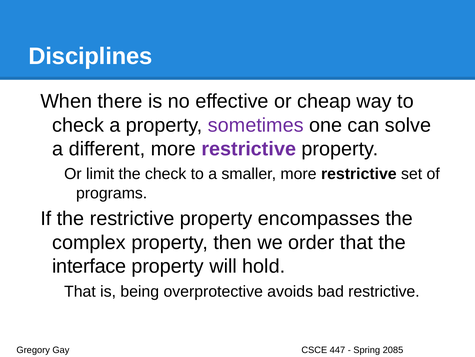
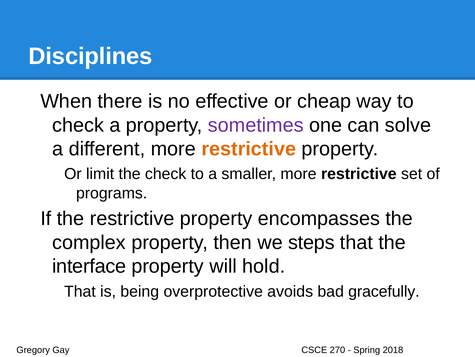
restrictive at (249, 149) colour: purple -> orange
order: order -> steps
bad restrictive: restrictive -> gracefully
447: 447 -> 270
2085: 2085 -> 2018
